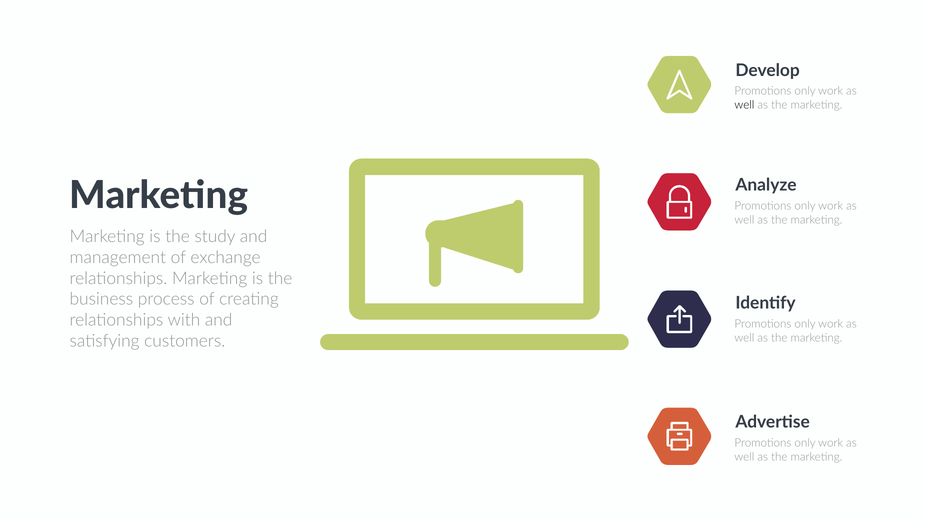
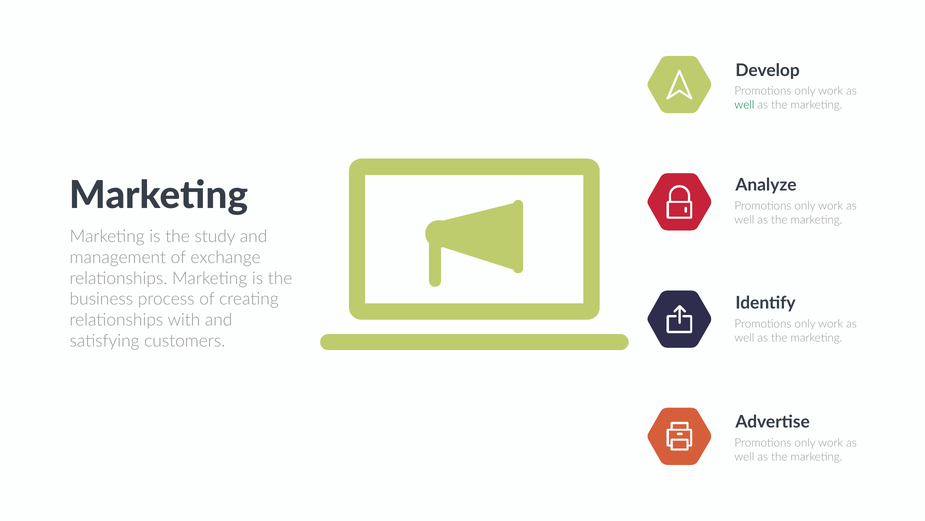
well at (744, 105) colour: black -> green
